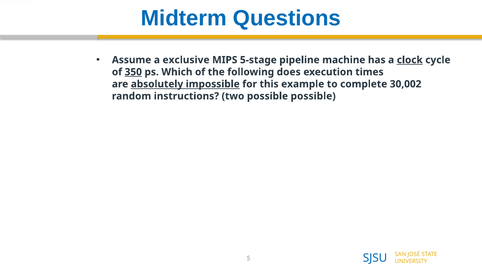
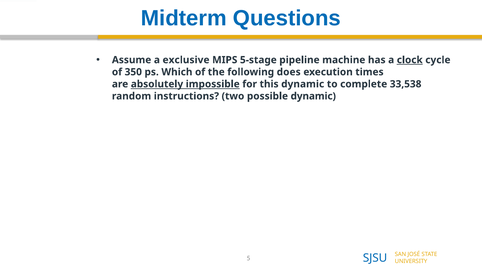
350 underline: present -> none
this example: example -> dynamic
30,002: 30,002 -> 33,538
possible possible: possible -> dynamic
